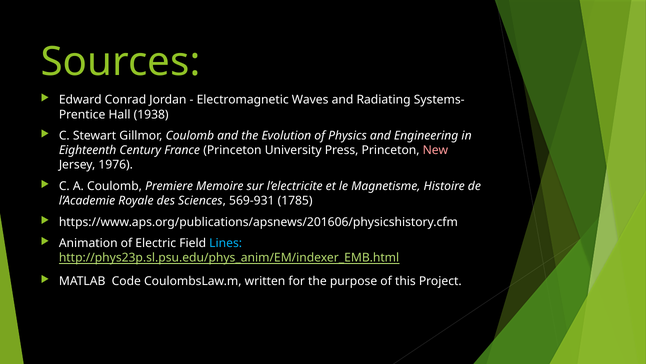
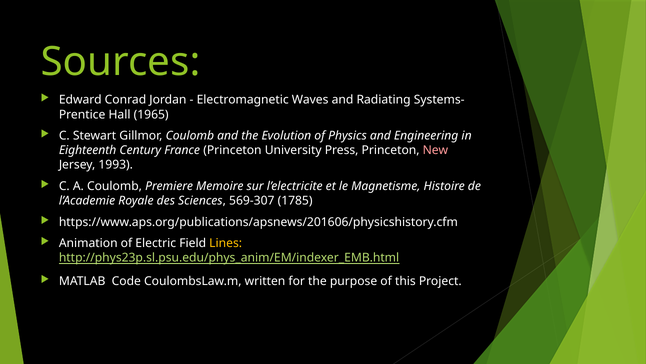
1938: 1938 -> 1965
1976: 1976 -> 1993
569-931: 569-931 -> 569-307
Lines colour: light blue -> yellow
